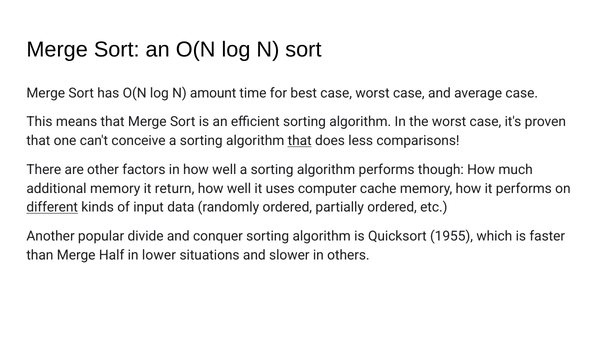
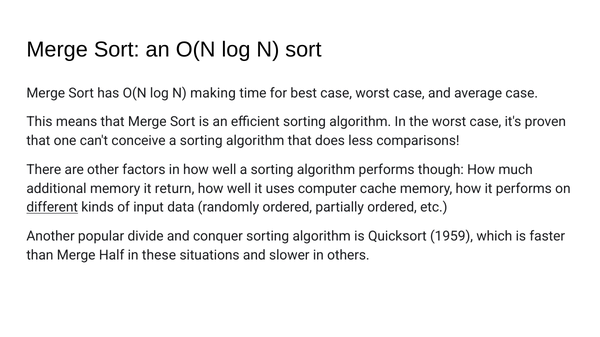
amount: amount -> making
that at (300, 141) underline: present -> none
1955: 1955 -> 1959
lower: lower -> these
